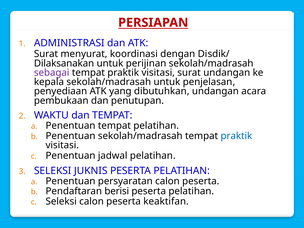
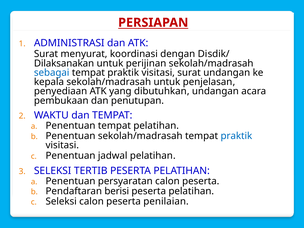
sebagai colour: purple -> blue
JUKNIS: JUKNIS -> TERTIB
keaktifan: keaktifan -> penilaian
